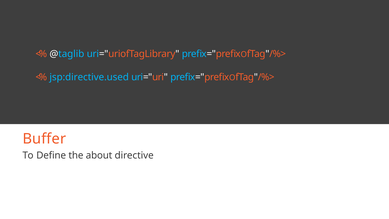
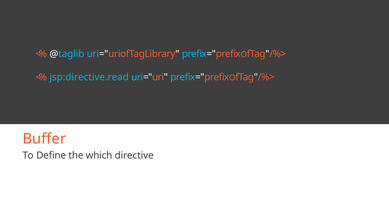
jsp:directive.used: jsp:directive.used -> jsp:directive.read
about: about -> which
